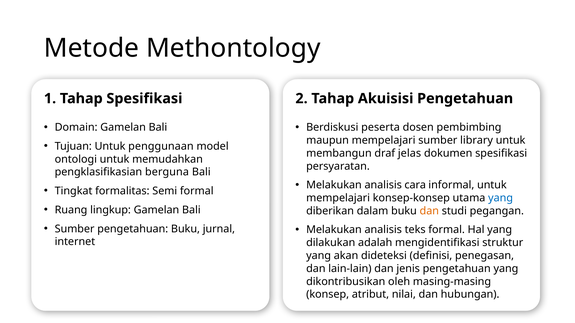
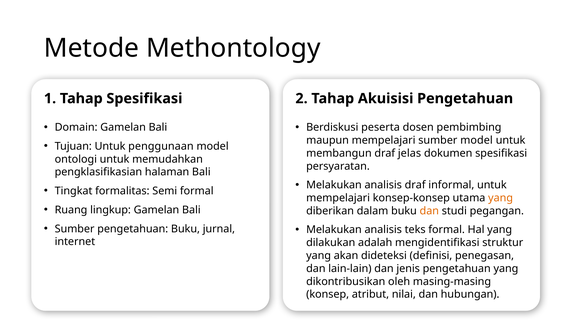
sumber library: library -> model
berguna: berguna -> halaman
analisis cara: cara -> draf
yang at (501, 198) colour: blue -> orange
